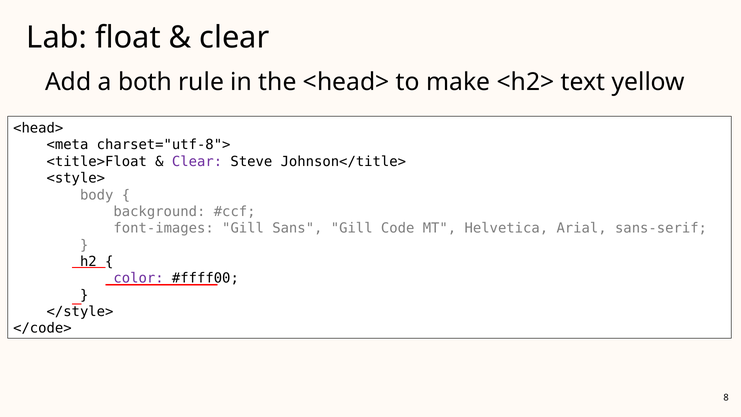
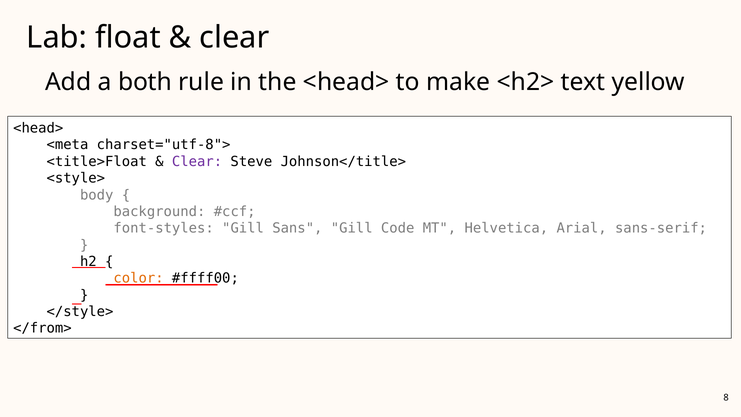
font-images: font-images -> font-styles
color colour: purple -> orange
</code>: </code> -> </from>
